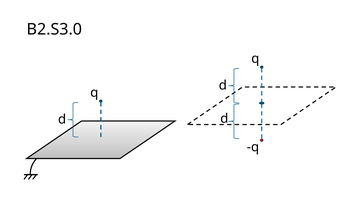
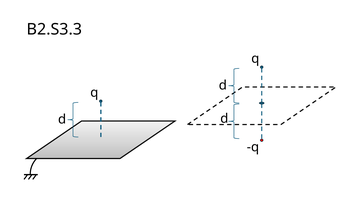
B2.S3.0: B2.S3.0 -> B2.S3.3
